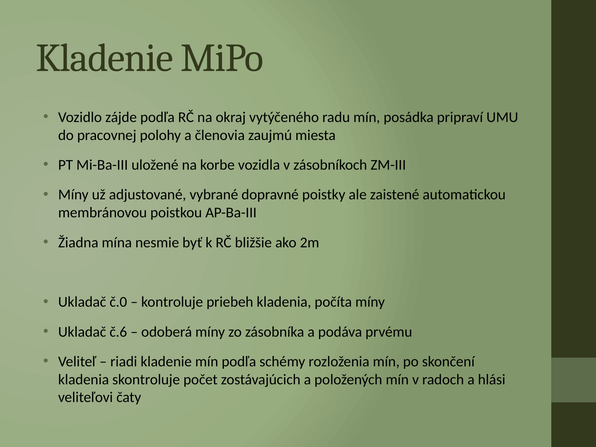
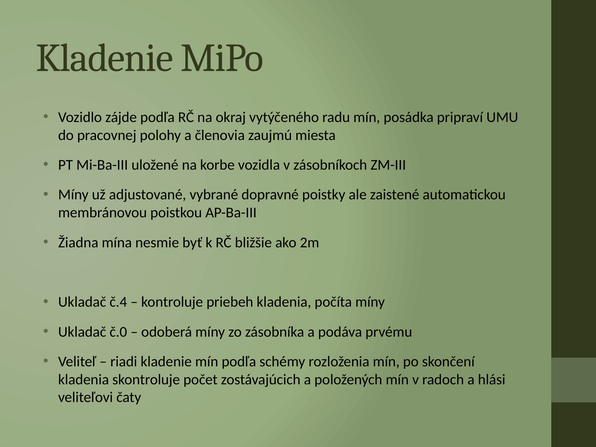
č.0: č.0 -> č.4
č.6: č.6 -> č.0
